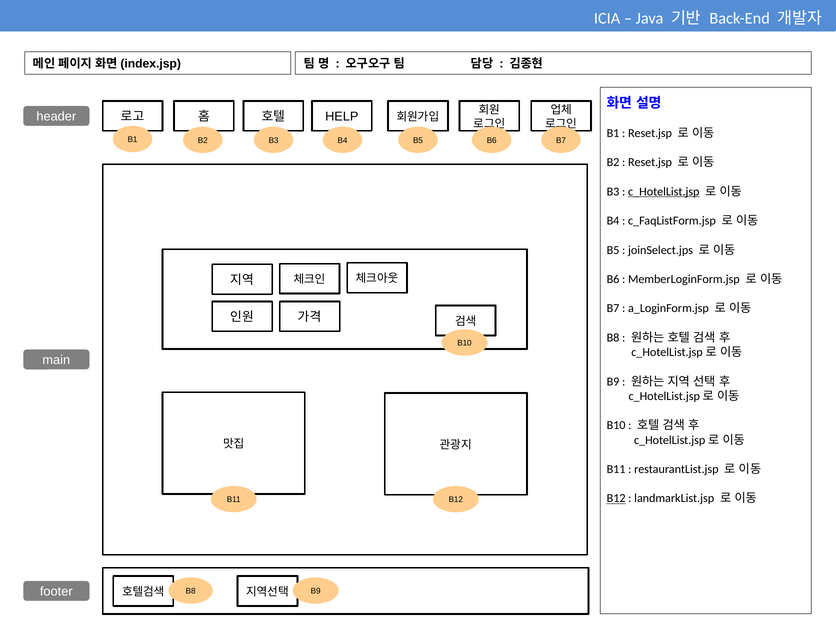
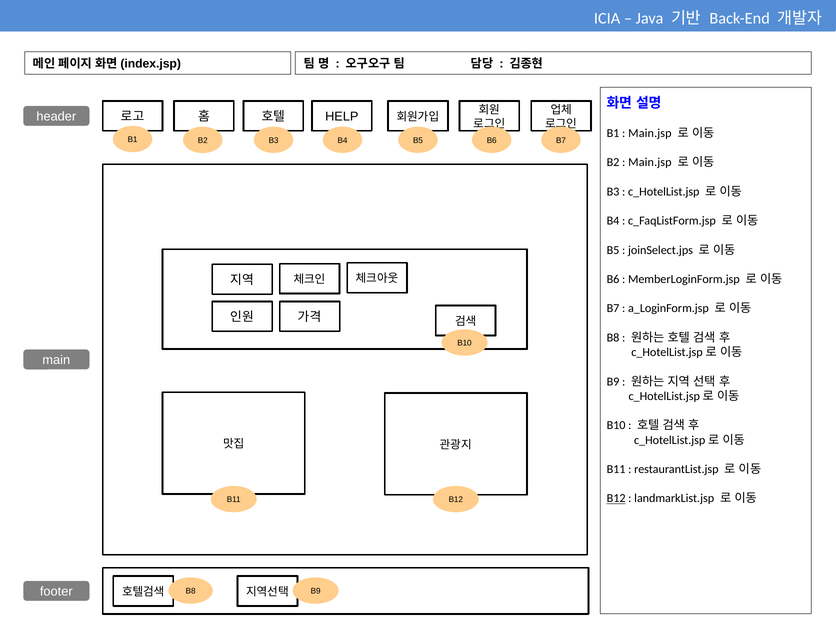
Reset.jsp at (650, 133): Reset.jsp -> Main.jsp
Reset.jsp at (650, 162): Reset.jsp -> Main.jsp
c_HotelList.jsp underline: present -> none
